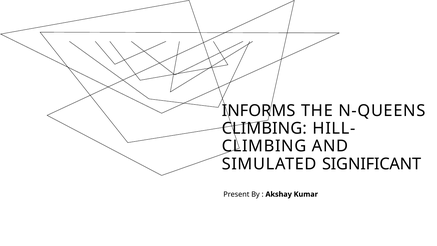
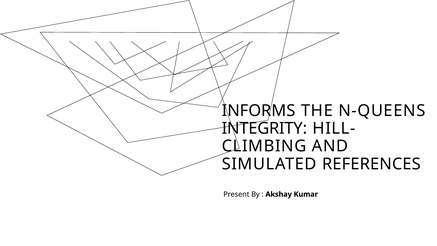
CLIMBING at (264, 128): CLIMBING -> INTEGRITY
SIGNIFICANT: SIGNIFICANT -> REFERENCES
